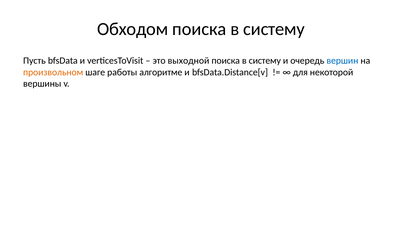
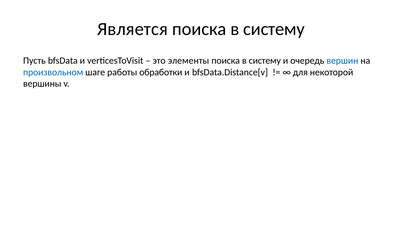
Обходом: Обходом -> Является
выходной: выходной -> элементы
произвольном colour: orange -> blue
алгоритме: алгоритме -> обработки
